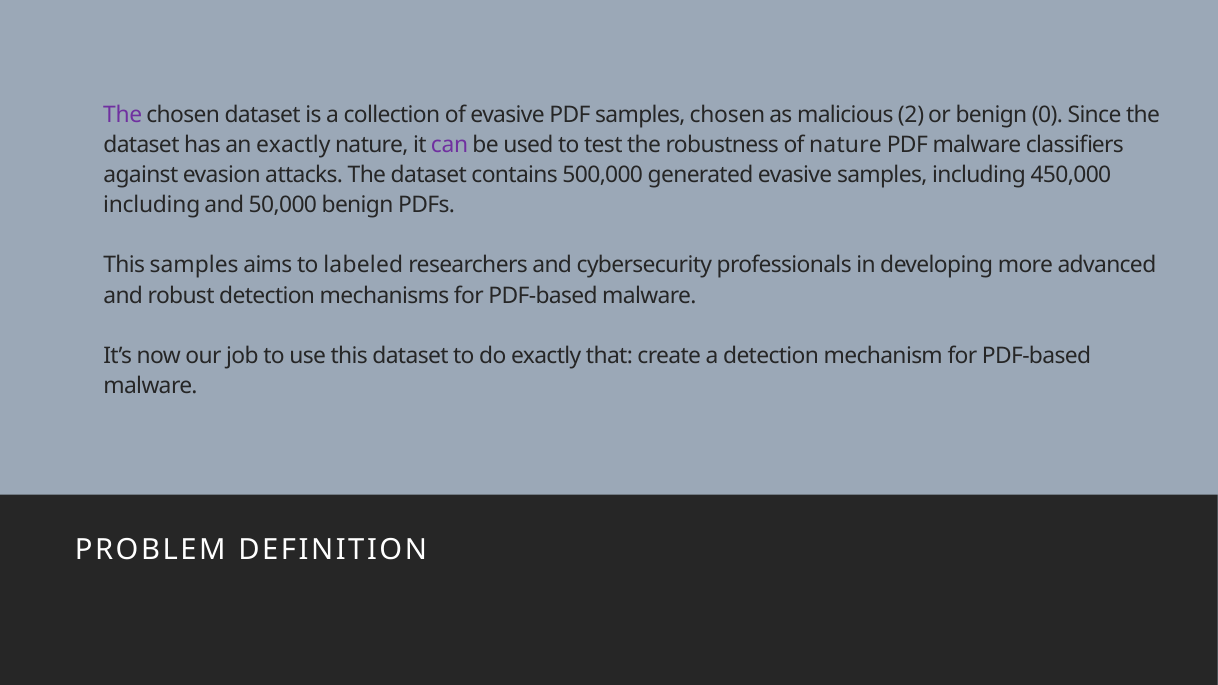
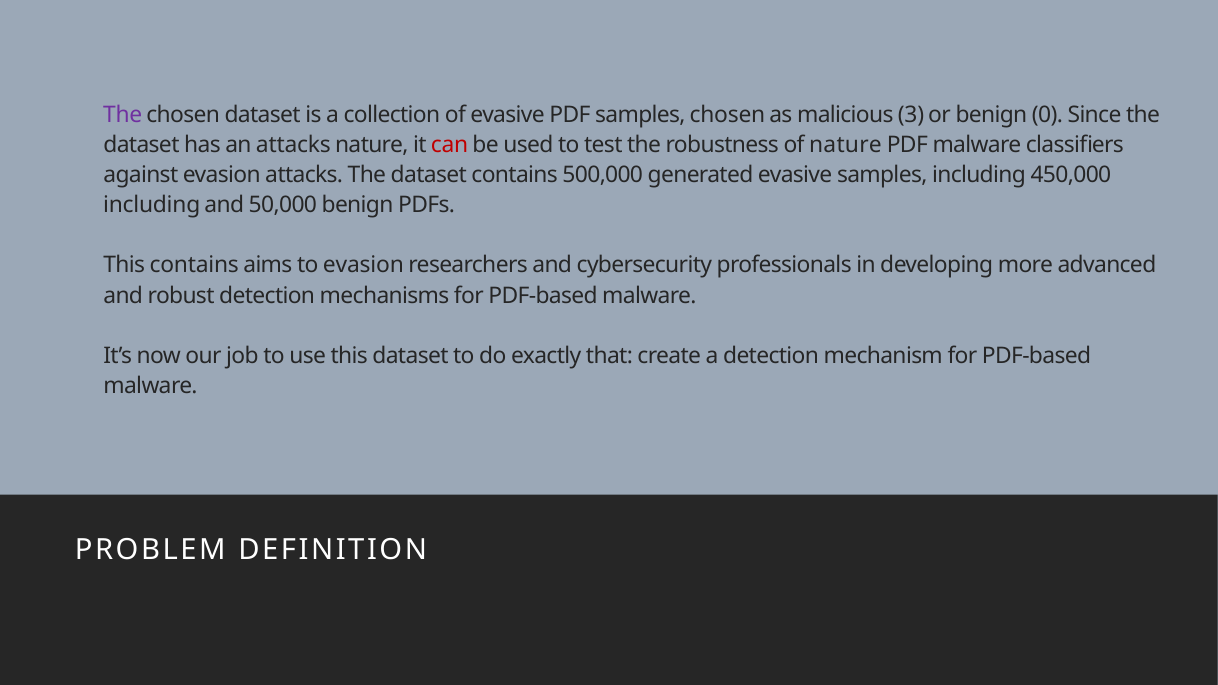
2: 2 -> 3
an exactly: exactly -> attacks
can colour: purple -> red
This samples: samples -> contains
to labeled: labeled -> evasion
